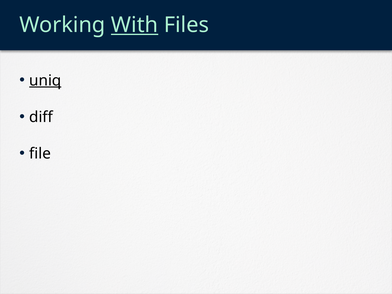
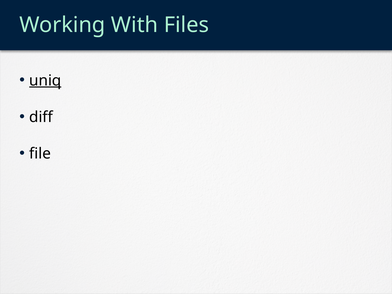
With underline: present -> none
